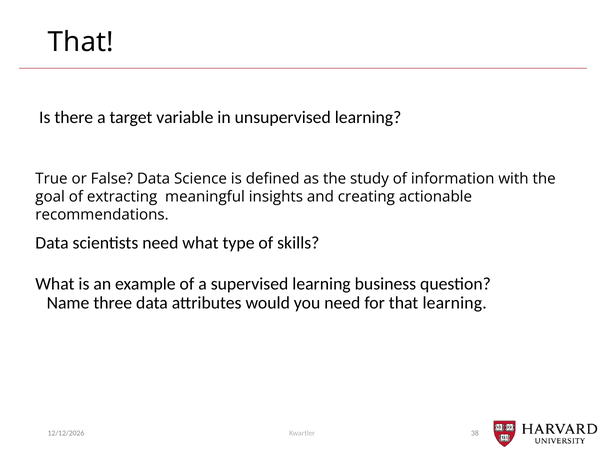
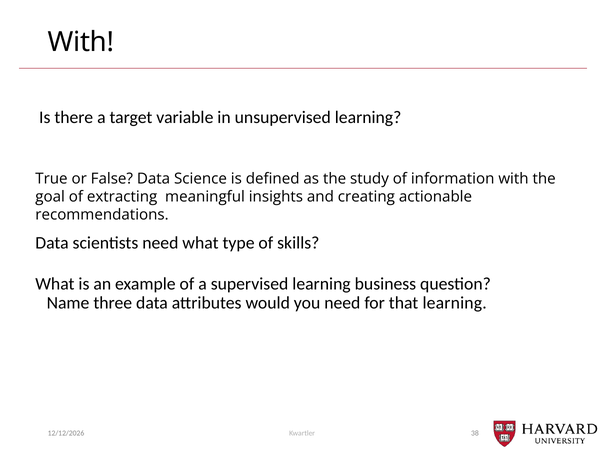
That at (81, 42): That -> With
